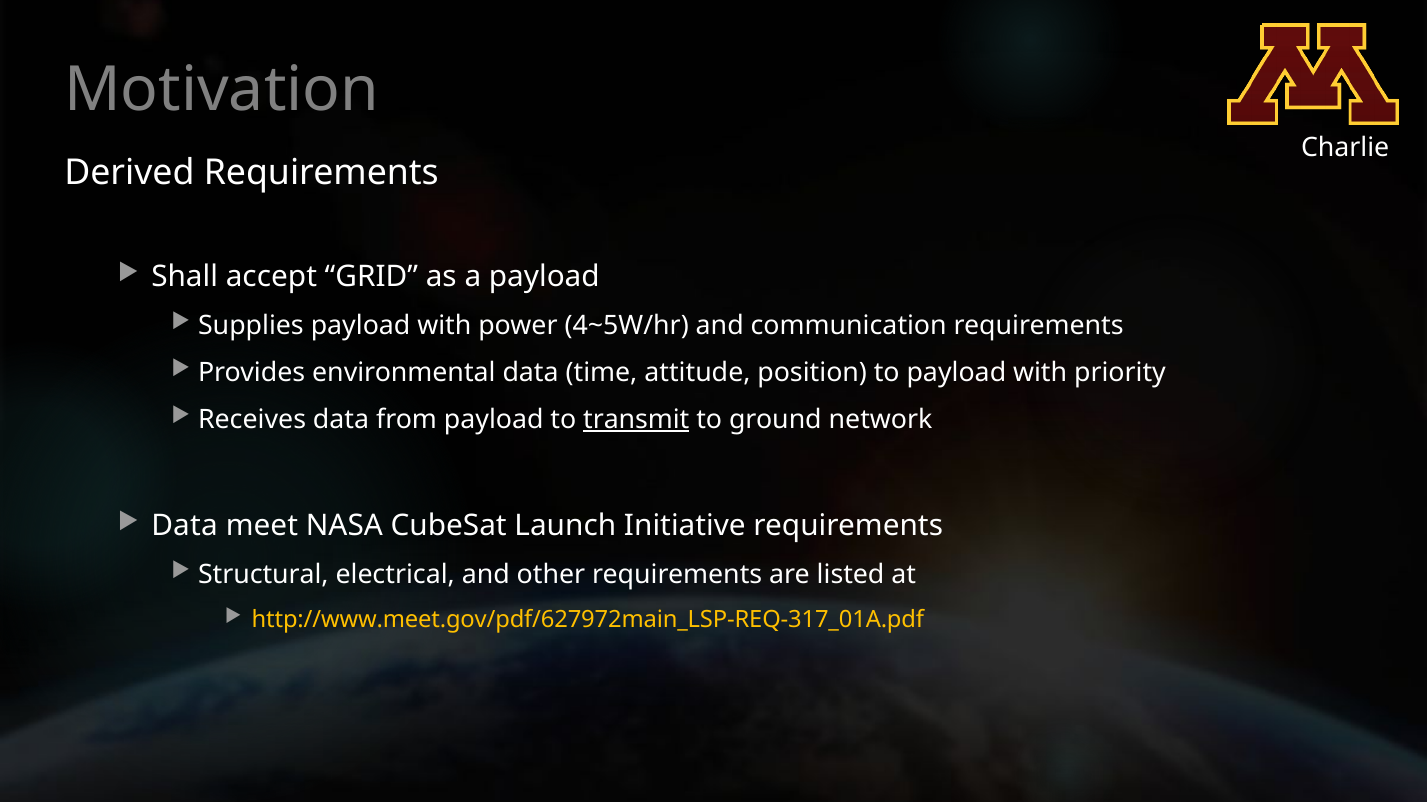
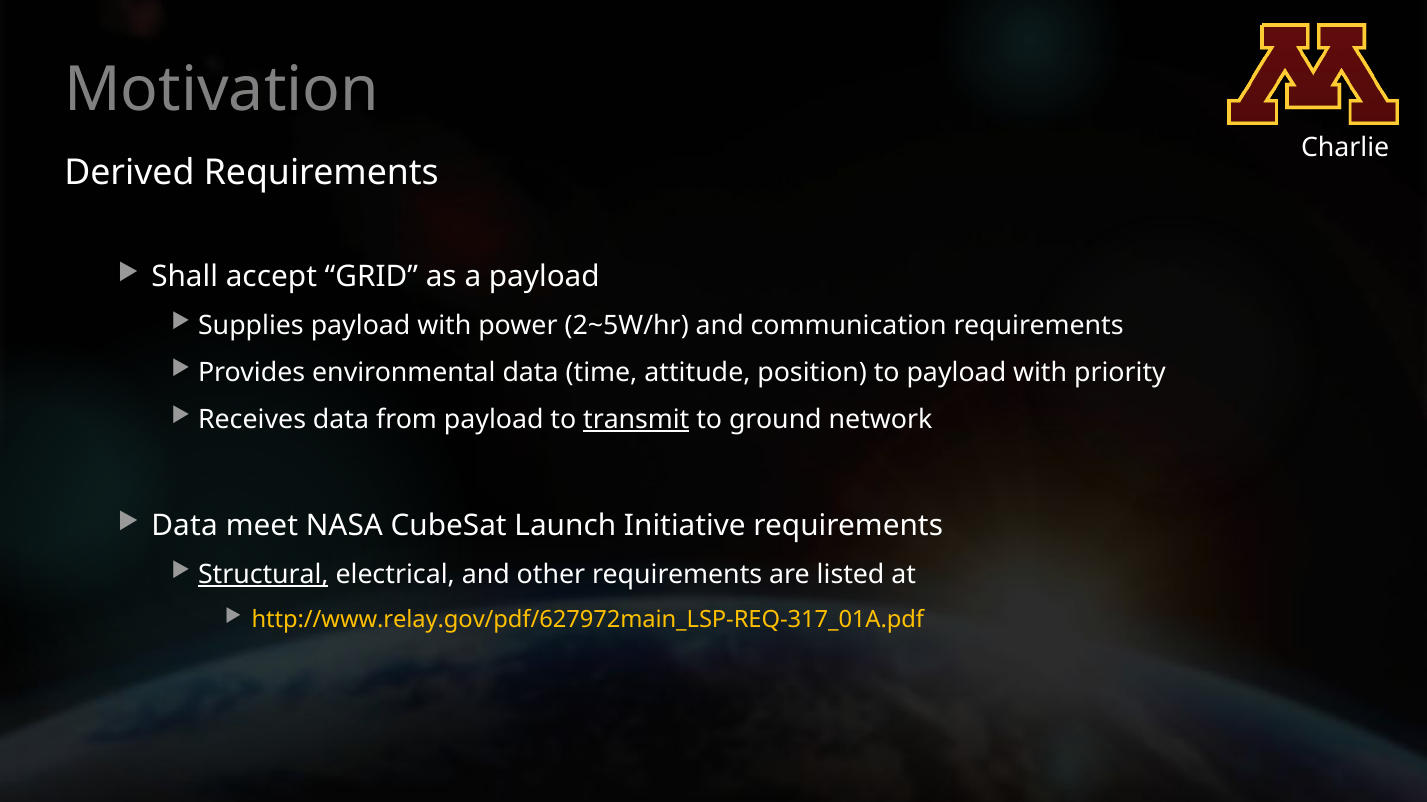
4~5W/hr: 4~5W/hr -> 2~5W/hr
Structural underline: none -> present
http://www.meet.gov/pdf/627972main_LSP-REQ-317_01A.pdf: http://www.meet.gov/pdf/627972main_LSP-REQ-317_01A.pdf -> http://www.relay.gov/pdf/627972main_LSP-REQ-317_01A.pdf
